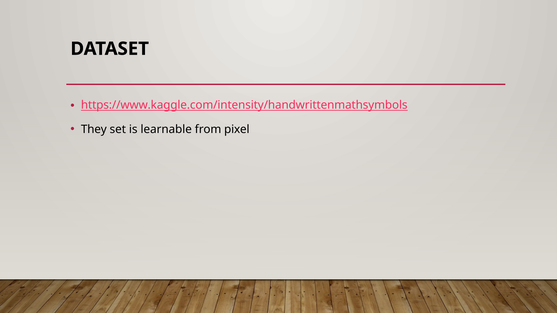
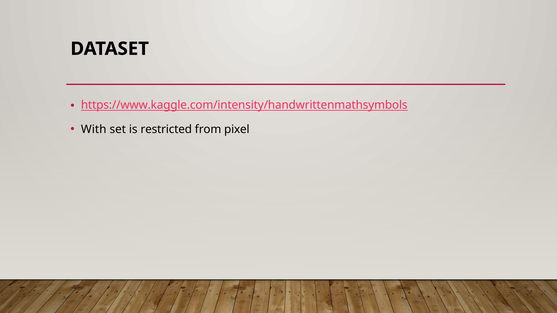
They: They -> With
learnable: learnable -> restricted
